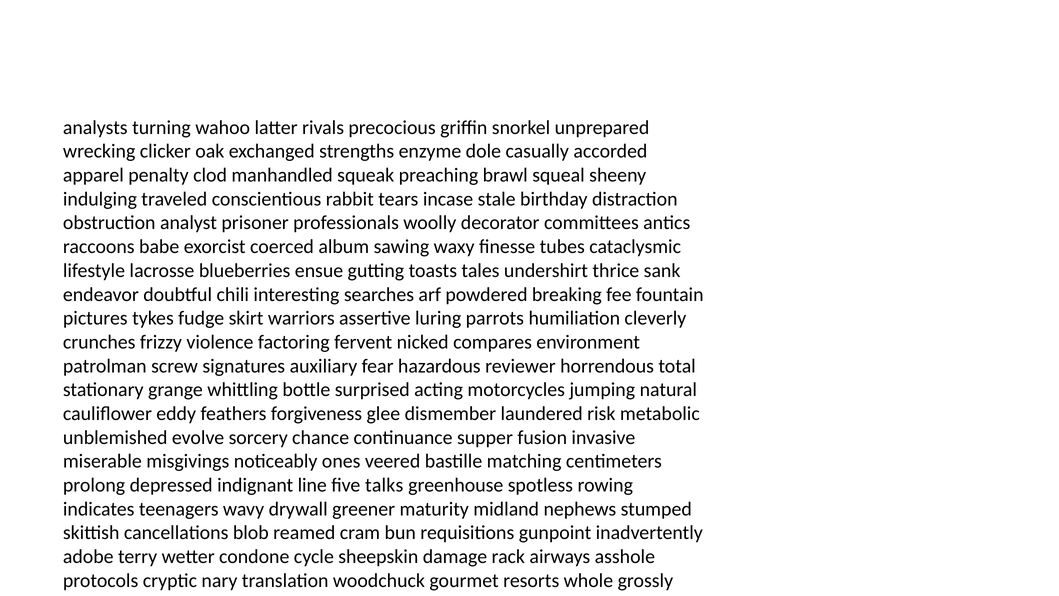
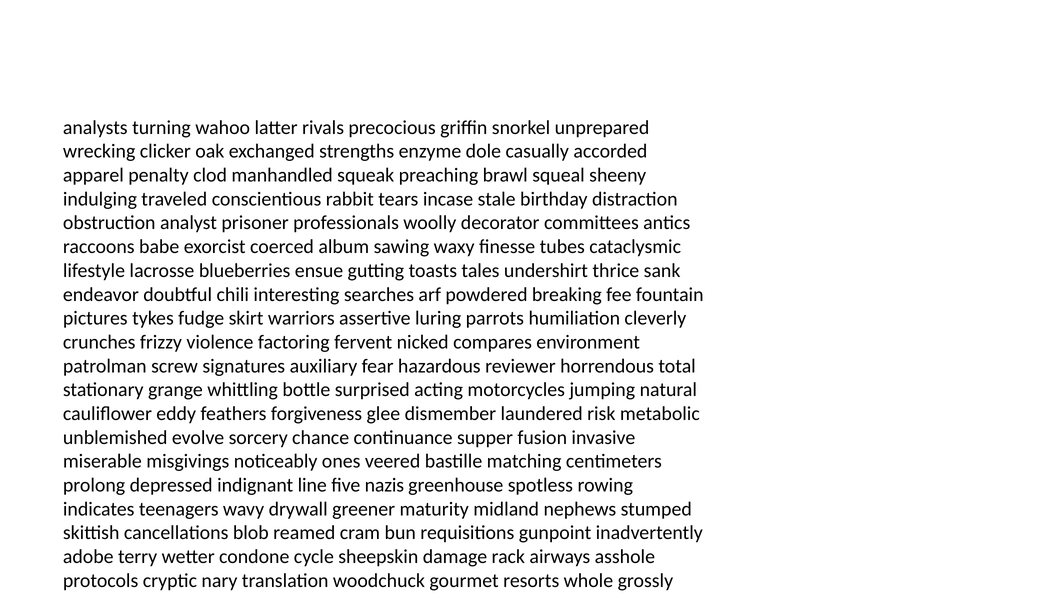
talks: talks -> nazis
